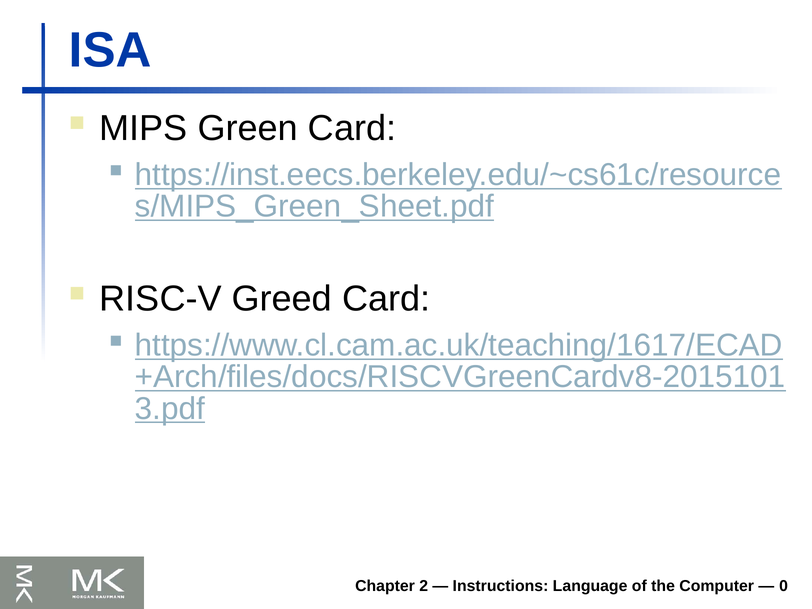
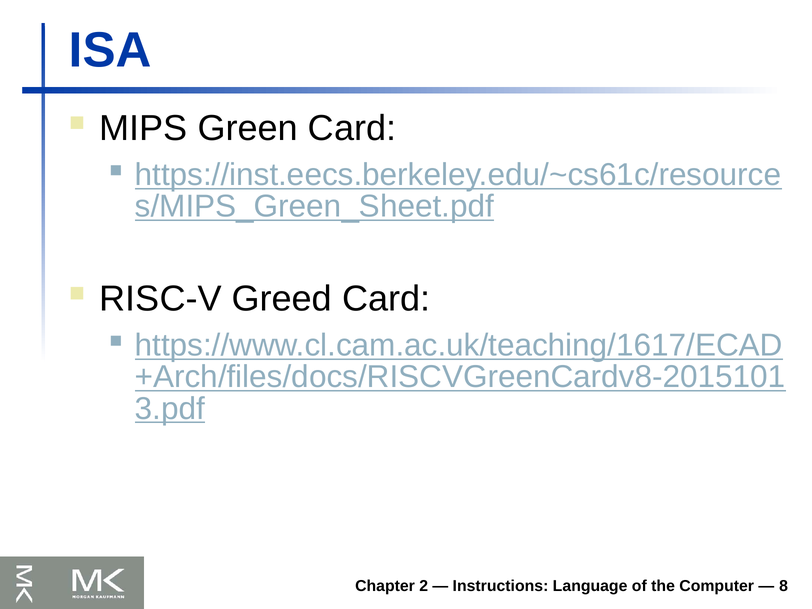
0: 0 -> 8
